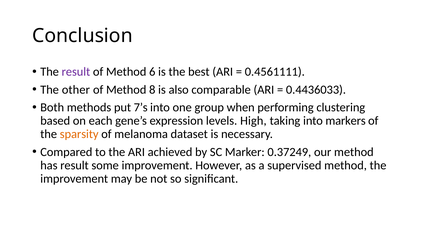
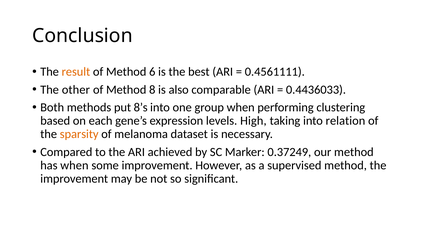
result at (76, 72) colour: purple -> orange
7’s: 7’s -> 8’s
markers: markers -> relation
has result: result -> when
